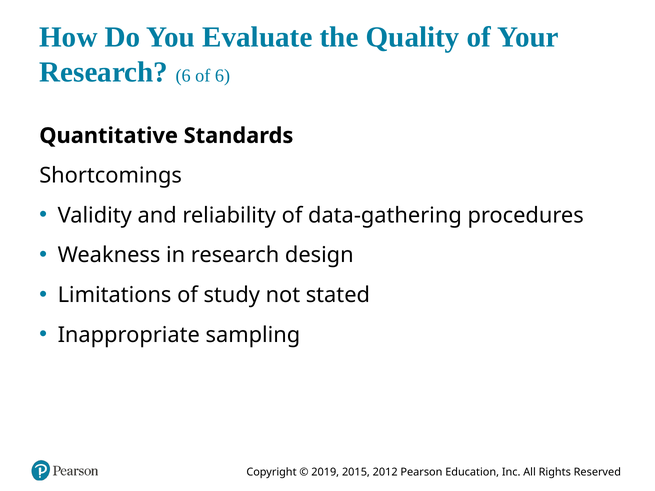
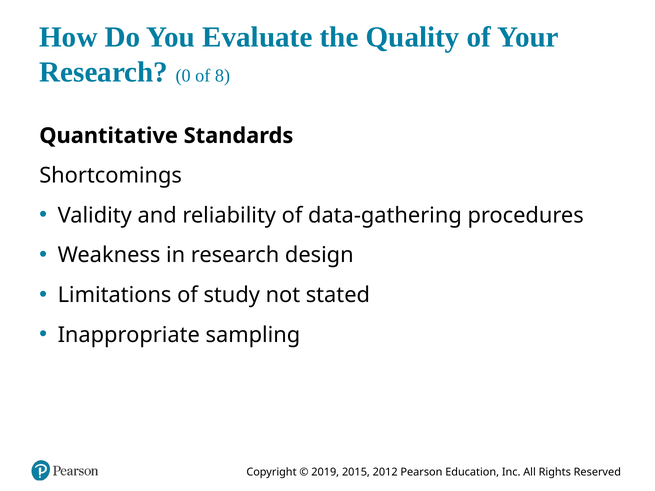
Research 6: 6 -> 0
of 6: 6 -> 8
